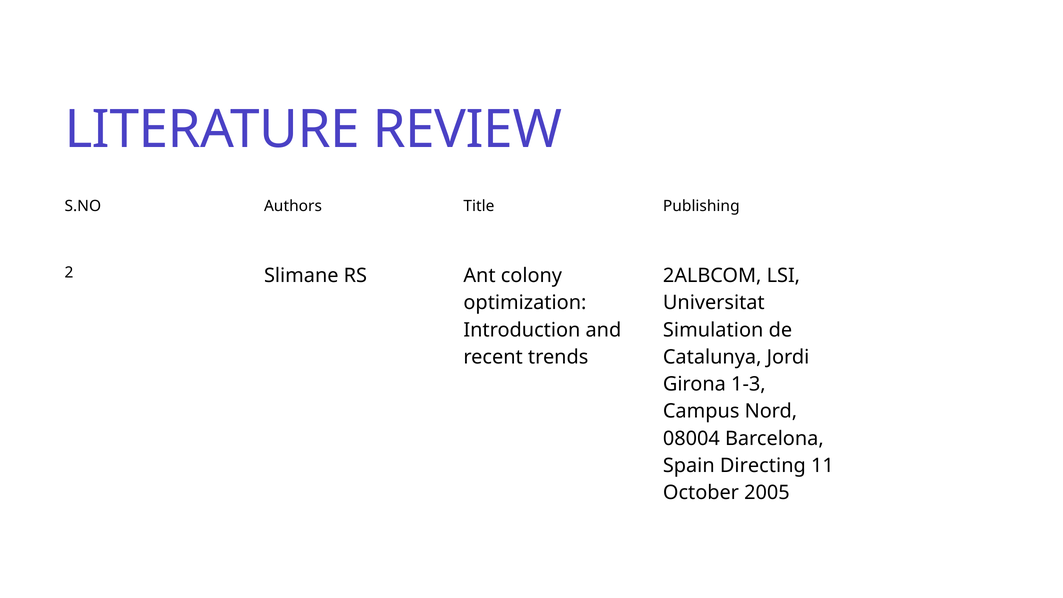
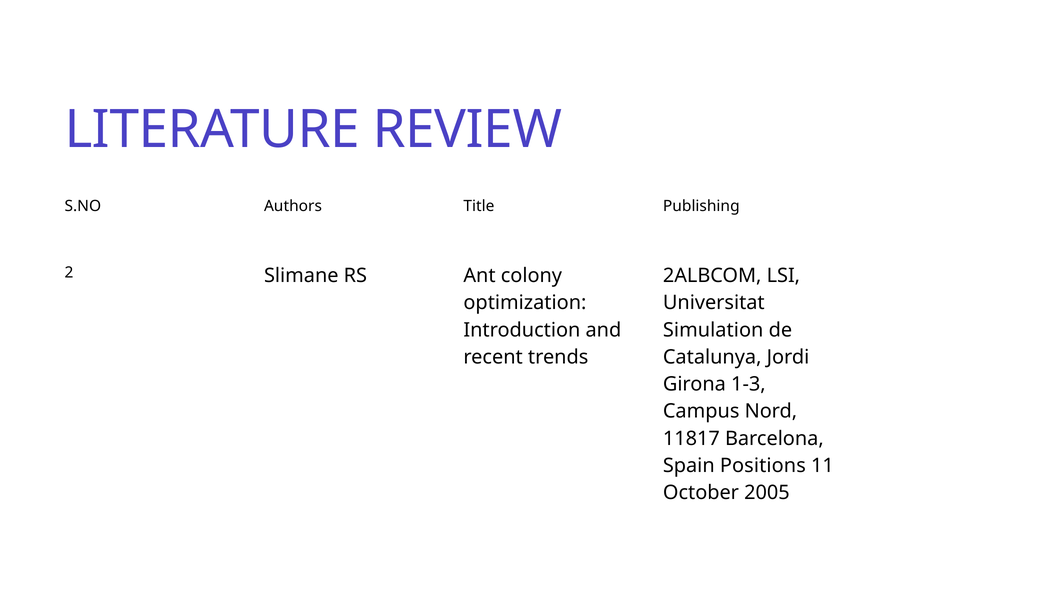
08004: 08004 -> 11817
Directing: Directing -> Positions
